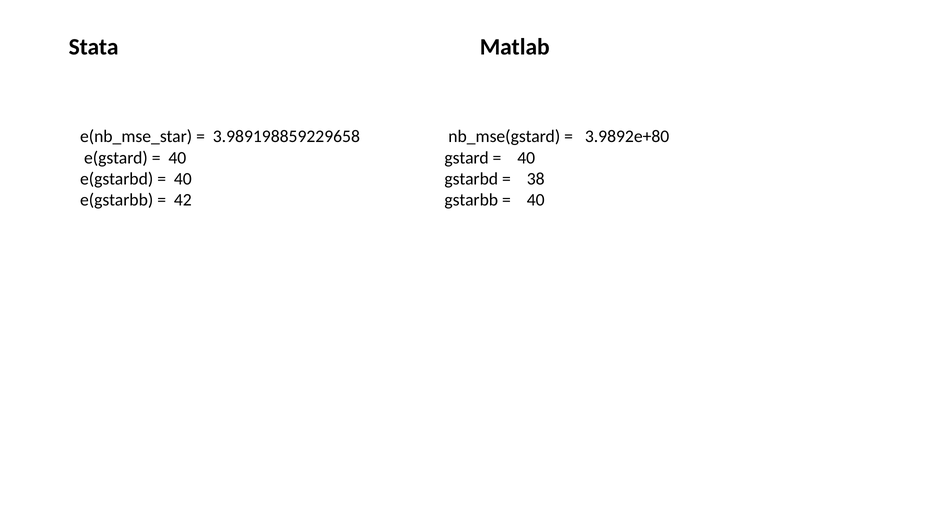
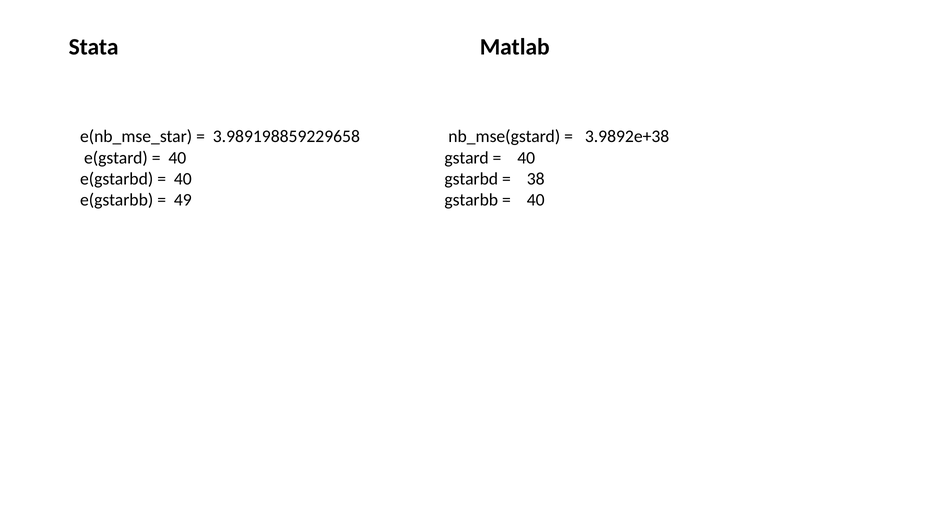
3.9892e+80: 3.9892e+80 -> 3.9892e+38
42: 42 -> 49
